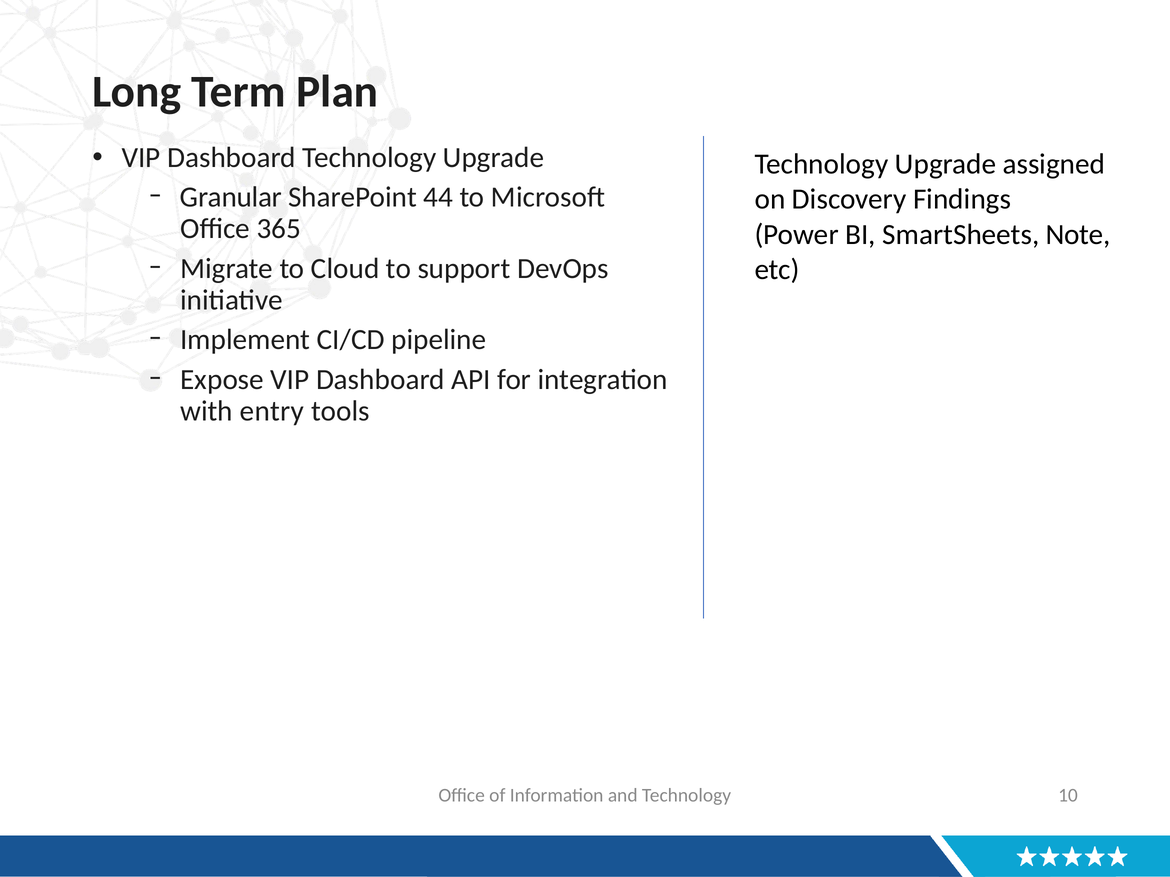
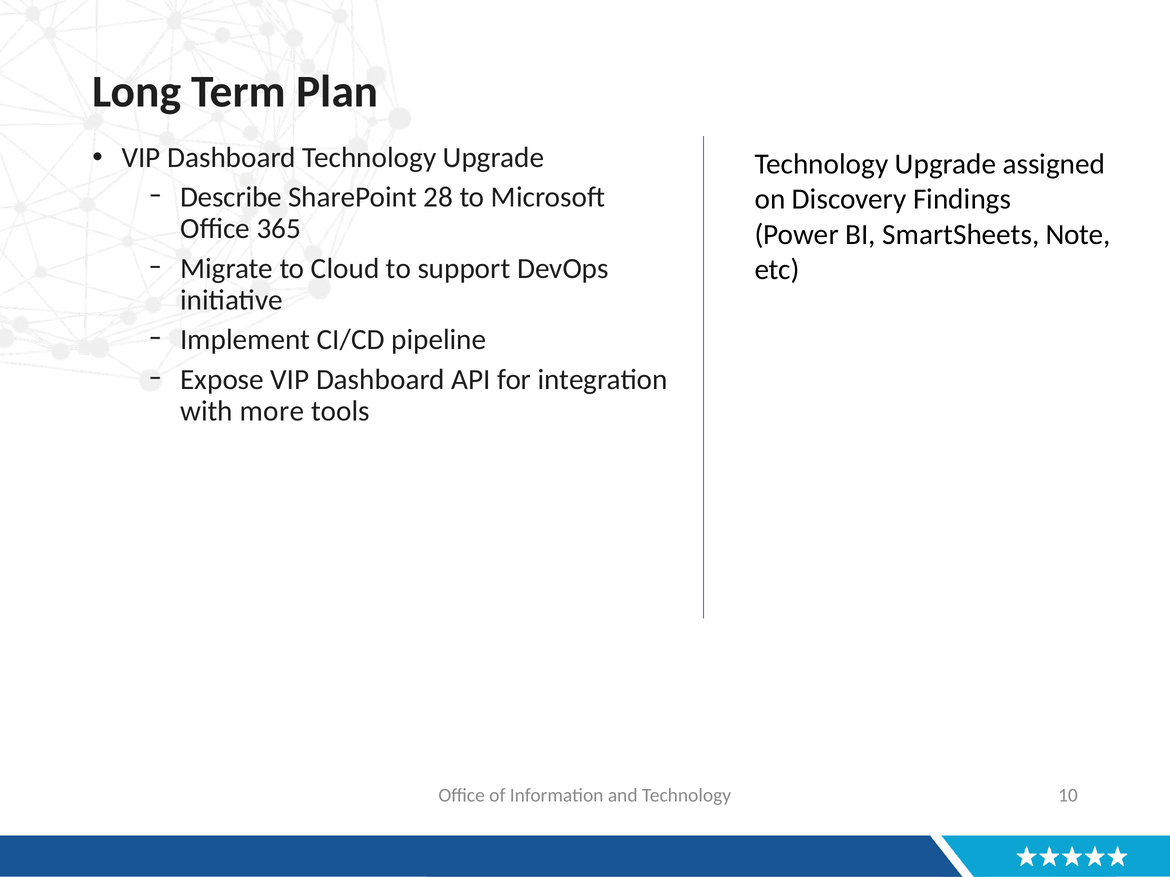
Granular: Granular -> Describe
44: 44 -> 28
entry: entry -> more
